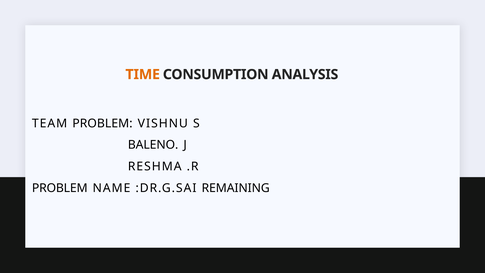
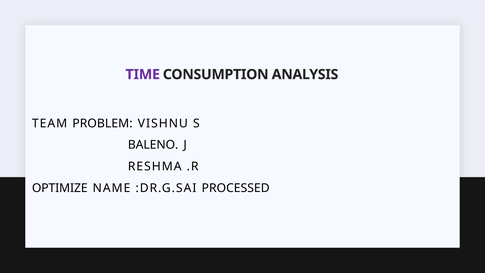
TIME colour: orange -> purple
PROBLEM at (60, 188): PROBLEM -> OPTIMIZE
REMAINING: REMAINING -> PROCESSED
